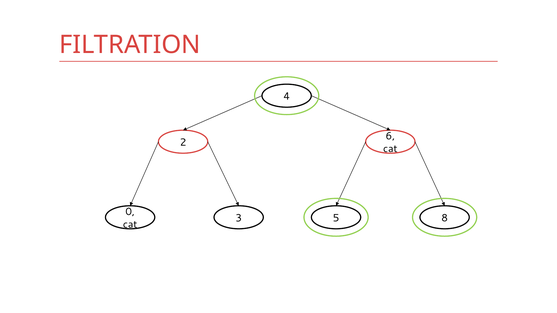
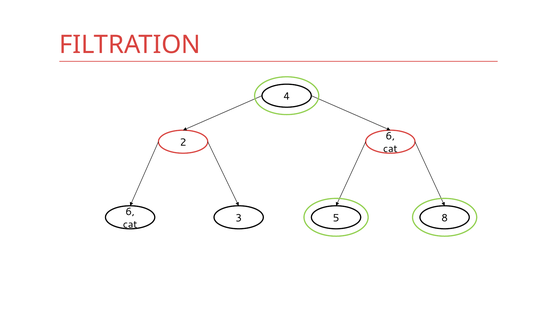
0 at (130, 212): 0 -> 6
